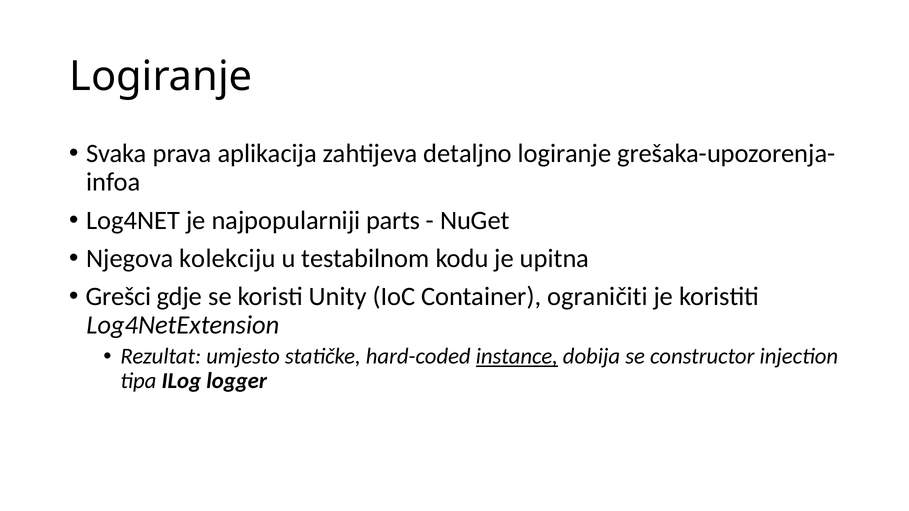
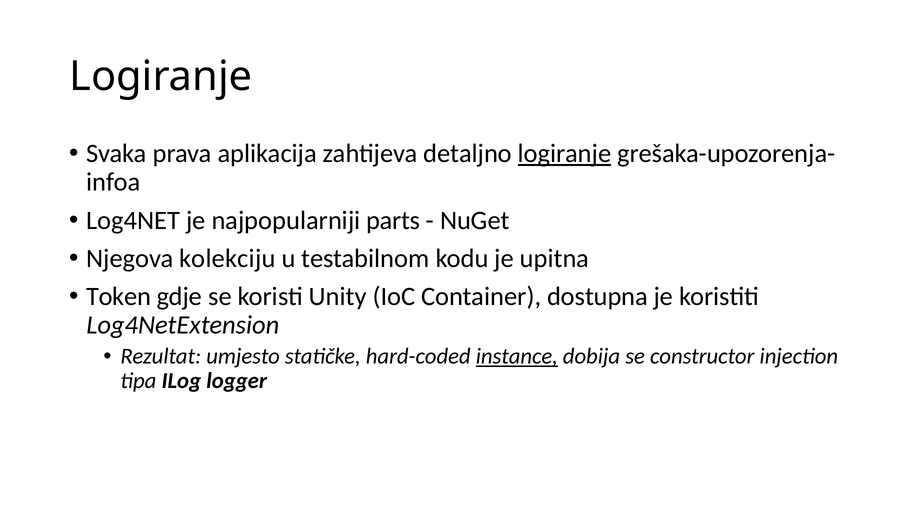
logiranje at (565, 154) underline: none -> present
Grešci: Grešci -> Token
ograničiti: ograničiti -> dostupna
